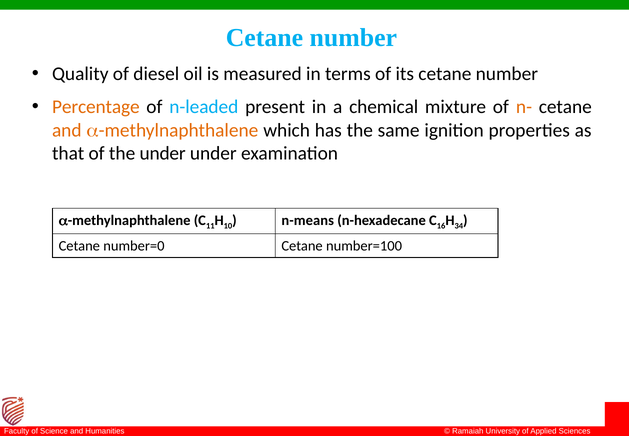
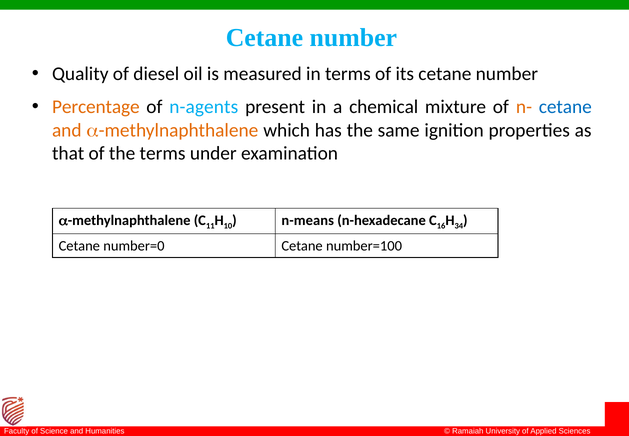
n-leaded: n-leaded -> n-agents
cetane at (565, 107) colour: black -> blue
the under: under -> terms
